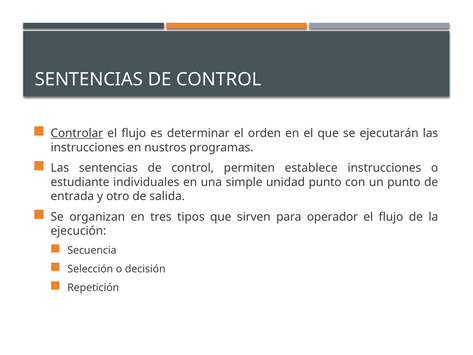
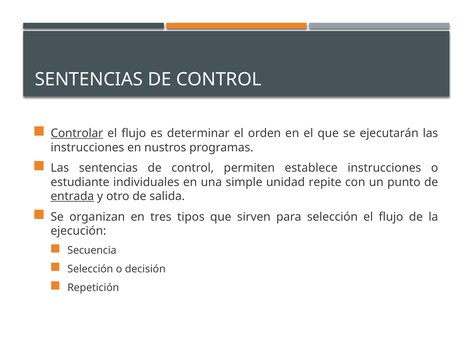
unidad punto: punto -> repite
entrada underline: none -> present
para operador: operador -> selección
